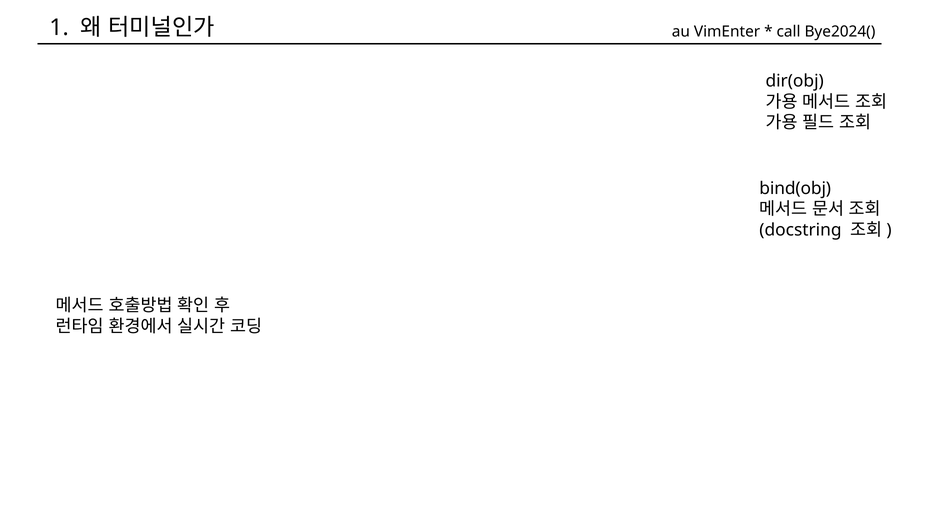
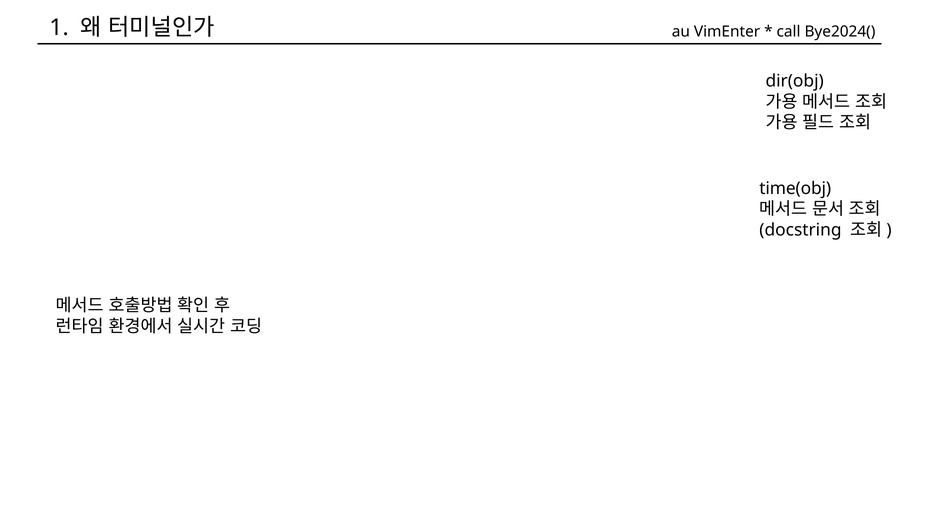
bind(obj: bind(obj -> time(obj
